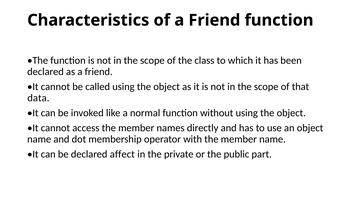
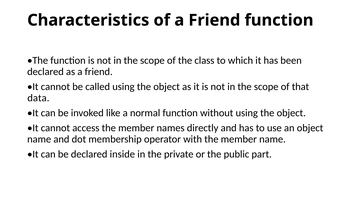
affect: affect -> inside
